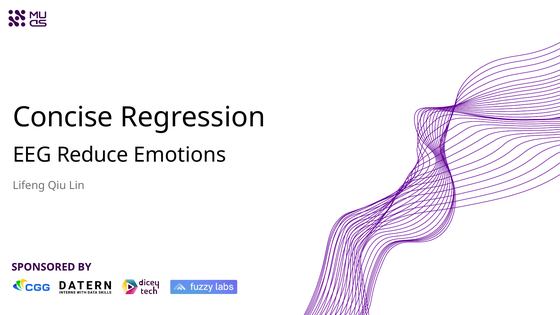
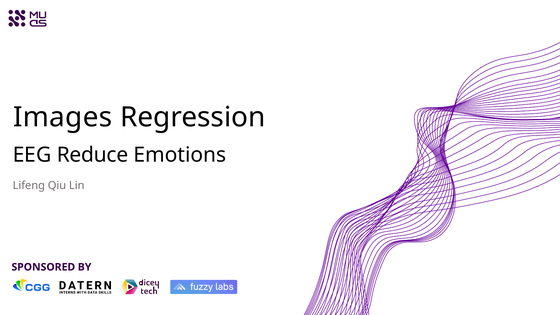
Concise: Concise -> Images
